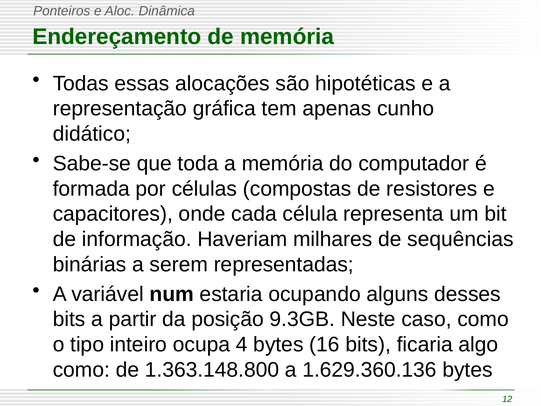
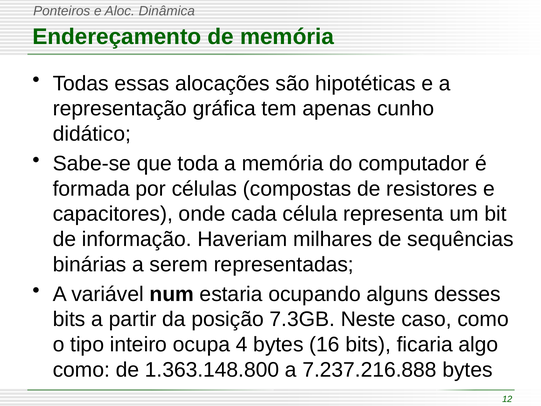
9.3GB: 9.3GB -> 7.3GB
1.629.360.136: 1.629.360.136 -> 7.237.216.888
